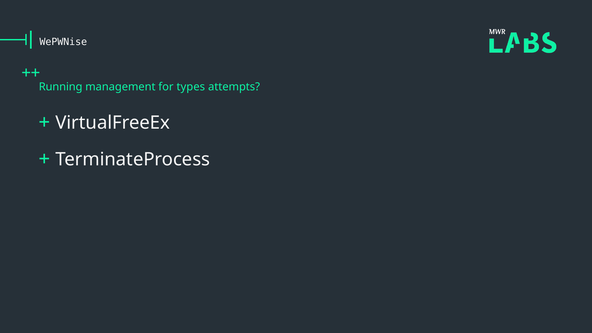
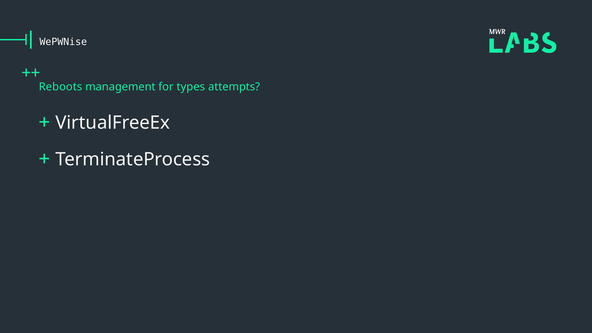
Running: Running -> Reboots
